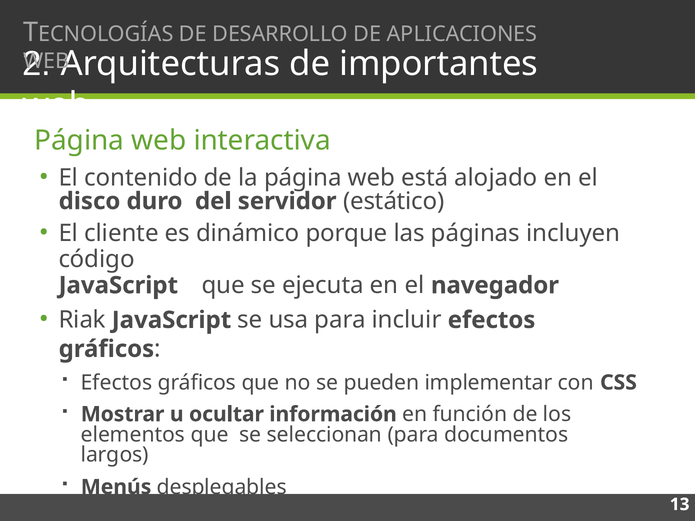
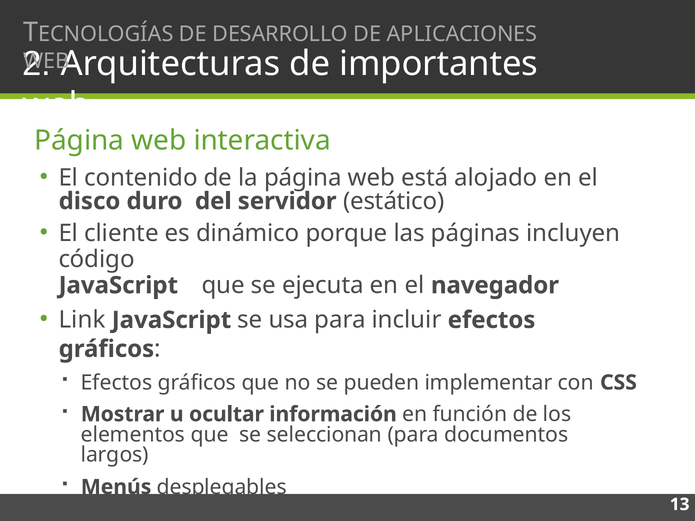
Riak: Riak -> Link
